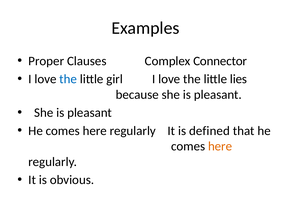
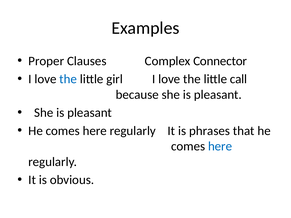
lies: lies -> call
defined: defined -> phrases
here at (220, 146) colour: orange -> blue
